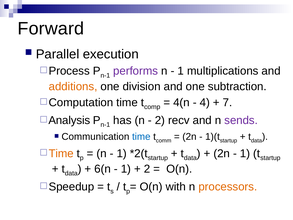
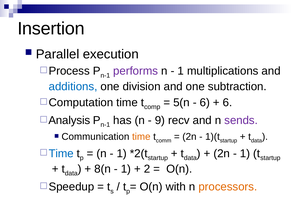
Forward: Forward -> Insertion
additions colour: orange -> blue
4(n: 4(n -> 5(n
4 at (205, 102): 4 -> 6
7 at (228, 102): 7 -> 6
2 at (160, 120): 2 -> 9
time at (141, 137) colour: blue -> orange
Time at (61, 153) colour: orange -> blue
6(n: 6(n -> 8(n
